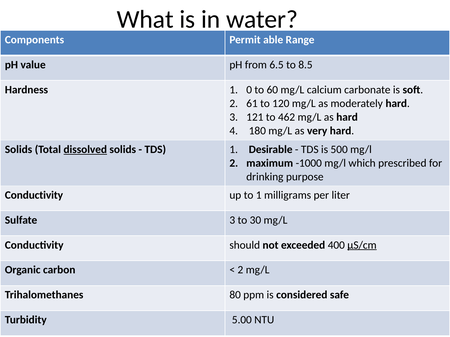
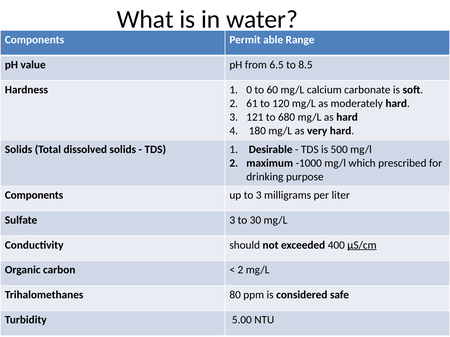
462: 462 -> 680
dissolved underline: present -> none
Conductivity at (34, 195): Conductivity -> Components
to 1: 1 -> 3
